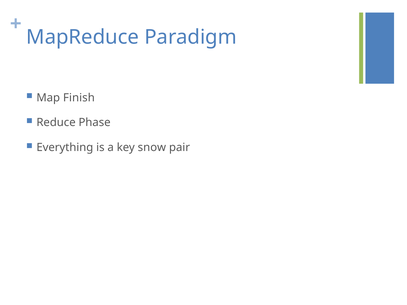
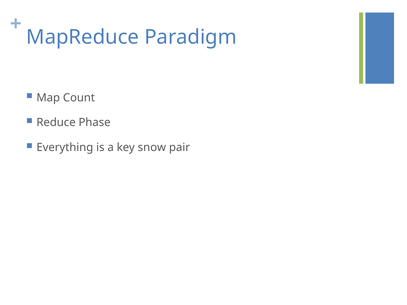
Finish: Finish -> Count
